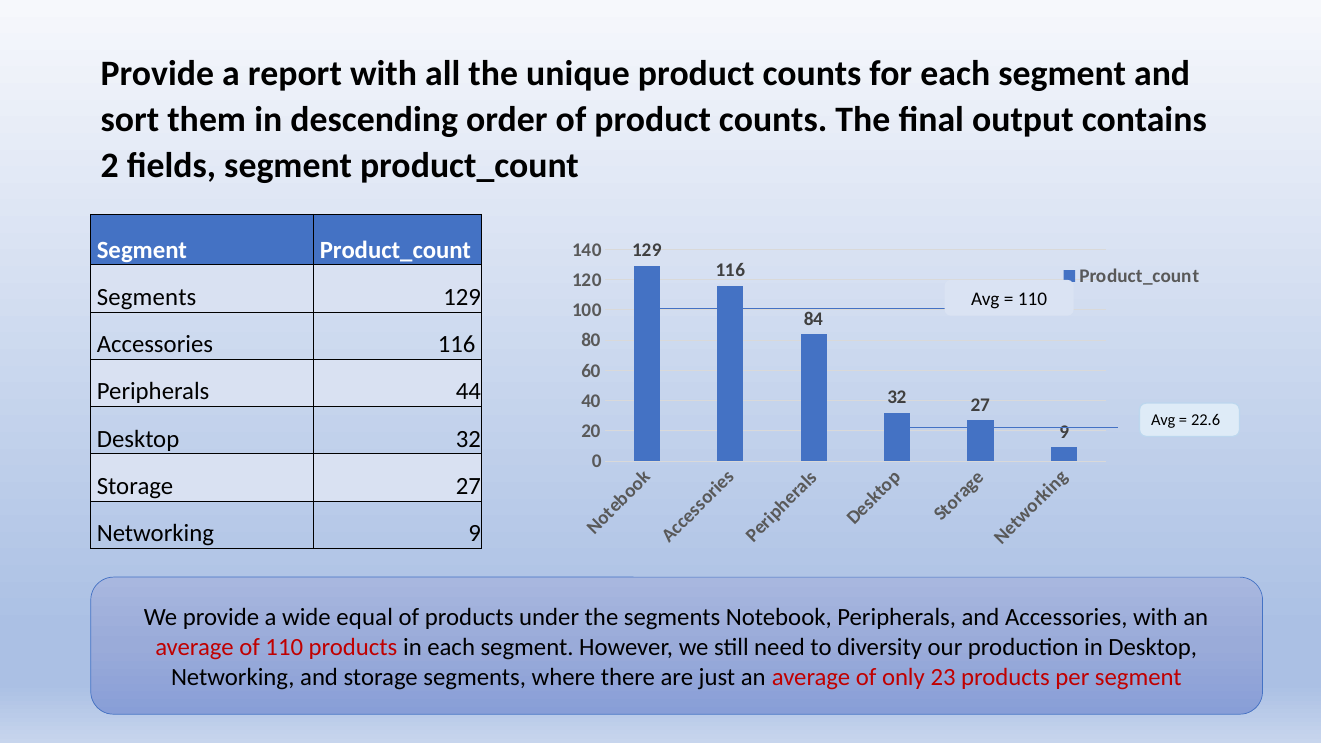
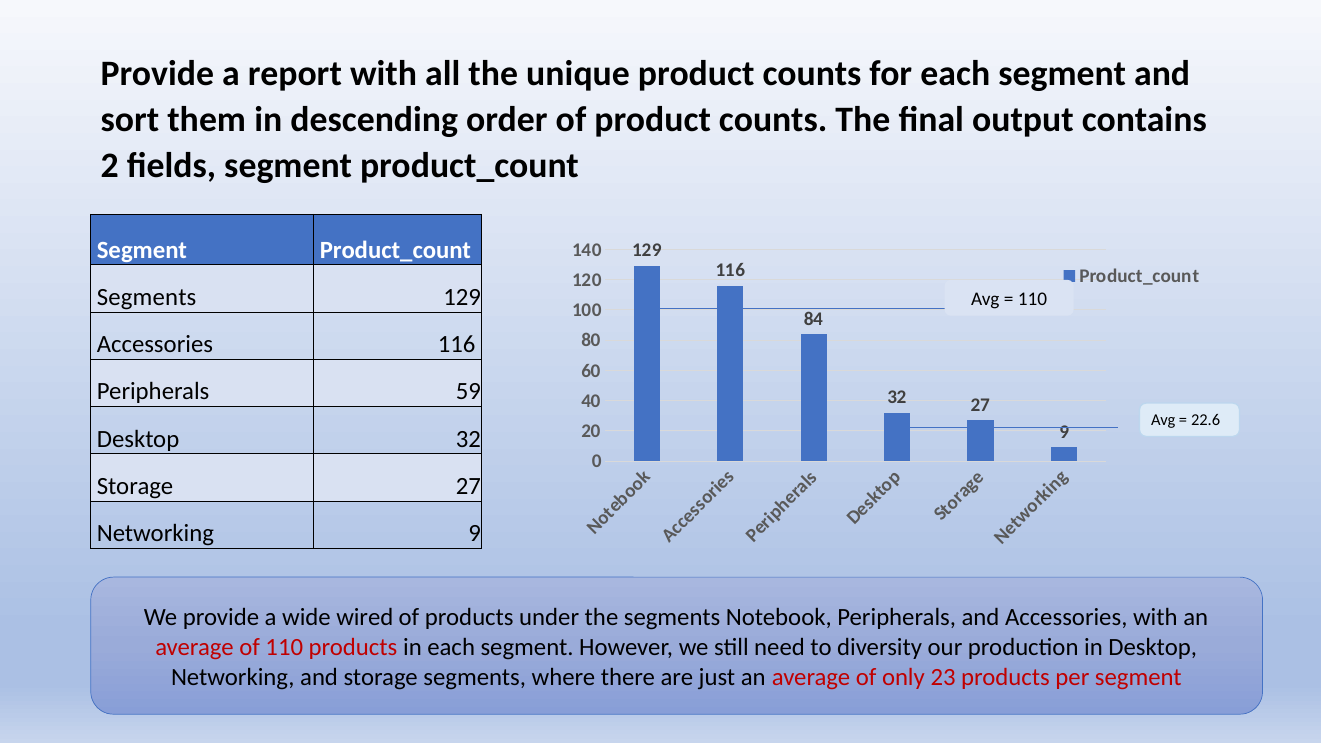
44: 44 -> 59
equal: equal -> wired
